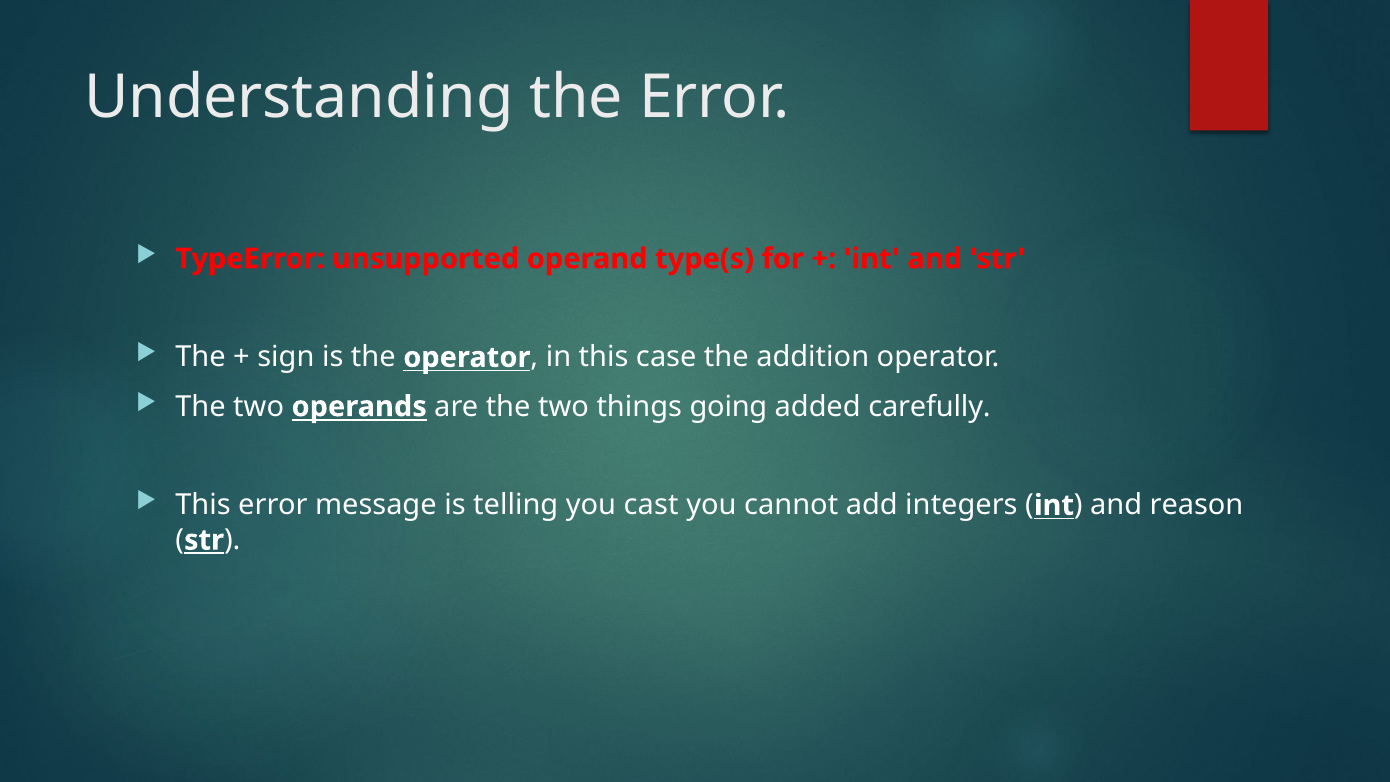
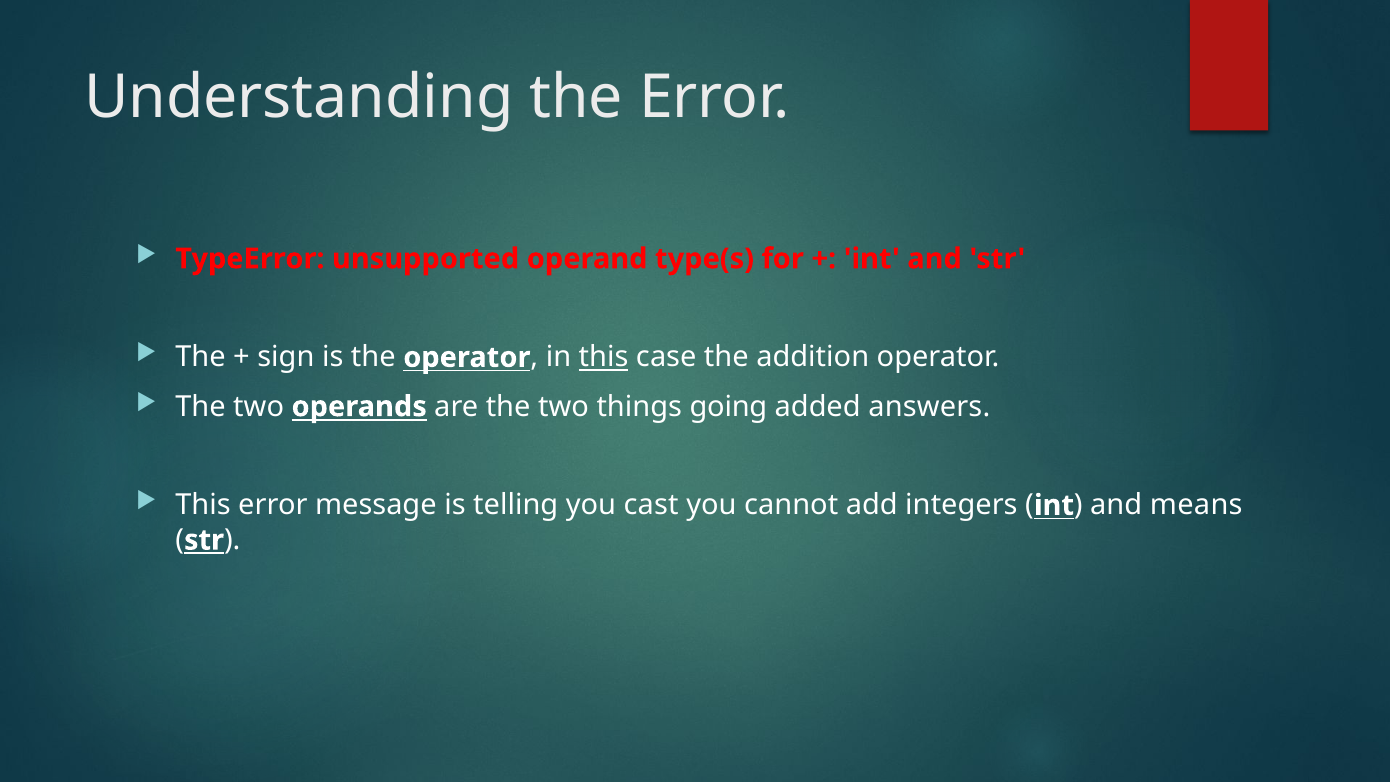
this at (604, 357) underline: none -> present
carefully: carefully -> answers
reason: reason -> means
